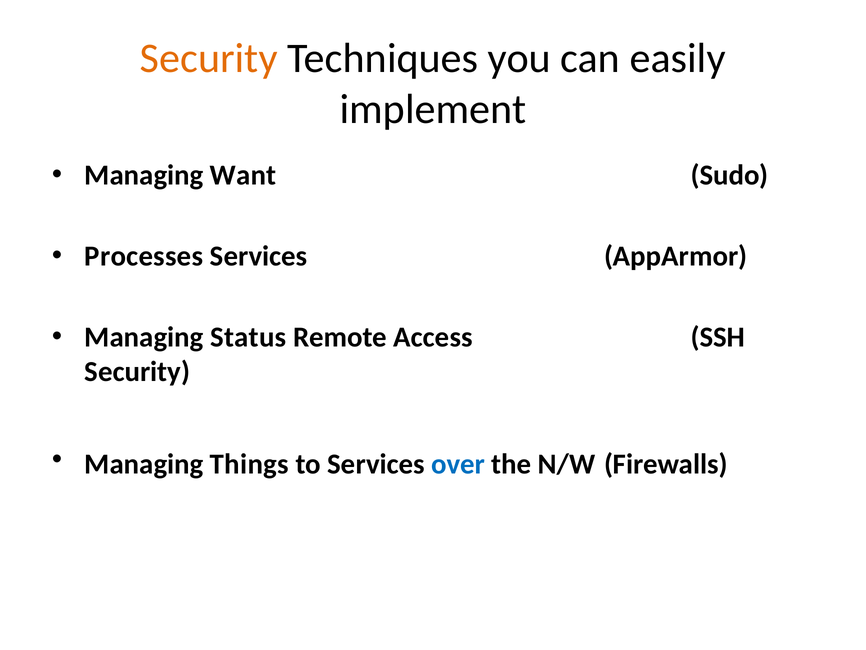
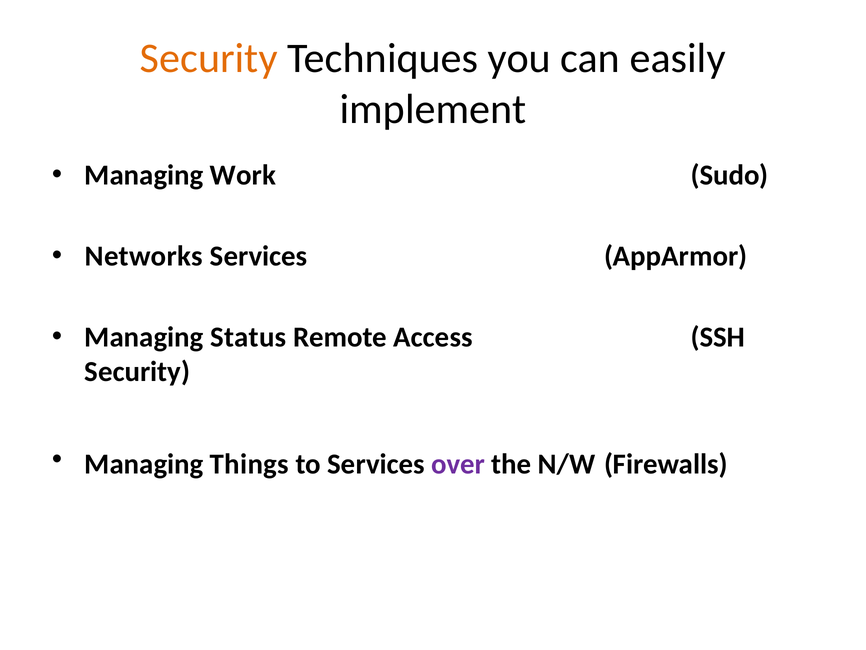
Want: Want -> Work
Processes: Processes -> Networks
over colour: blue -> purple
